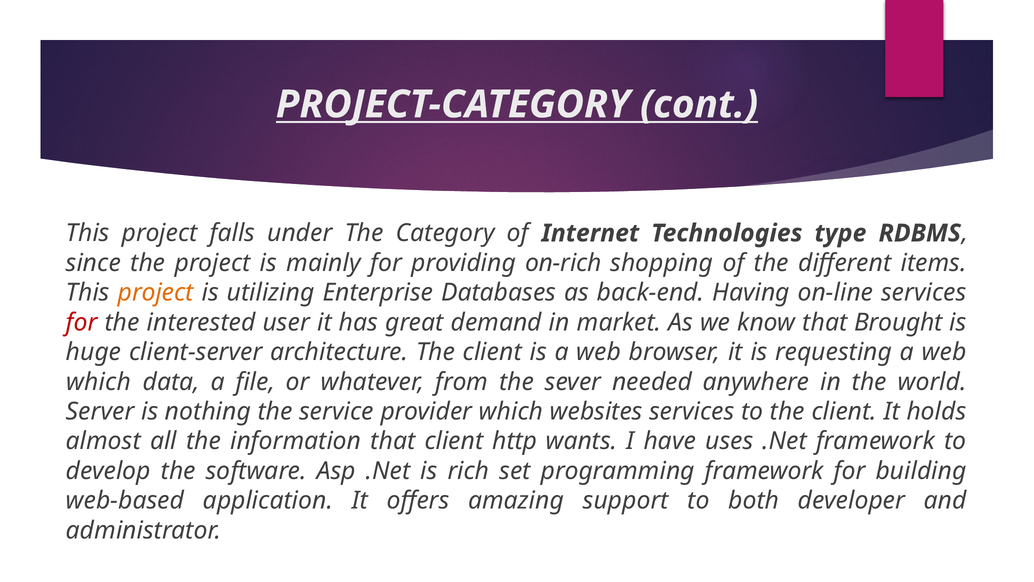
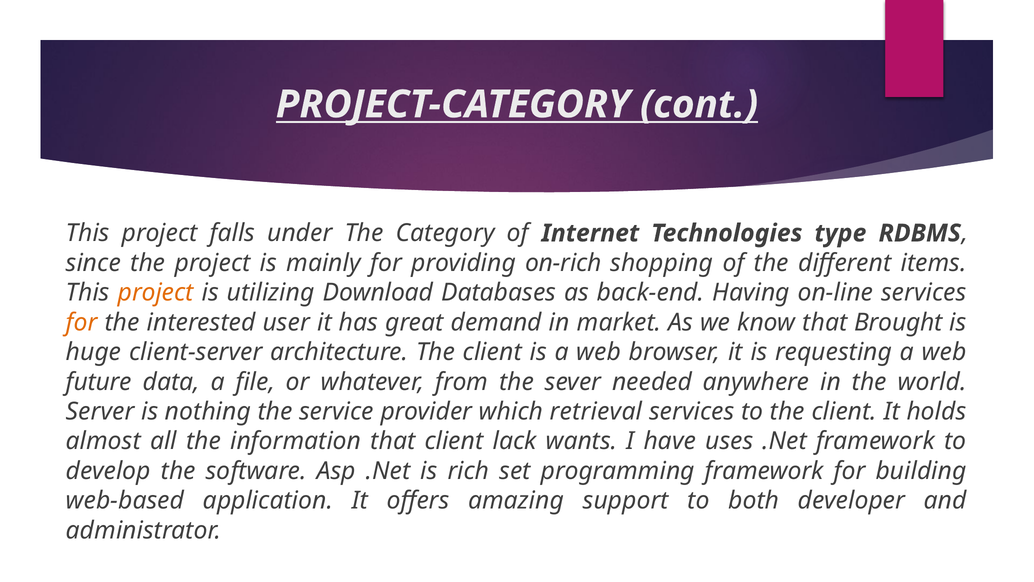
Enterprise: Enterprise -> Download
for at (82, 322) colour: red -> orange
which at (99, 382): which -> future
websites: websites -> retrieval
http: http -> lack
